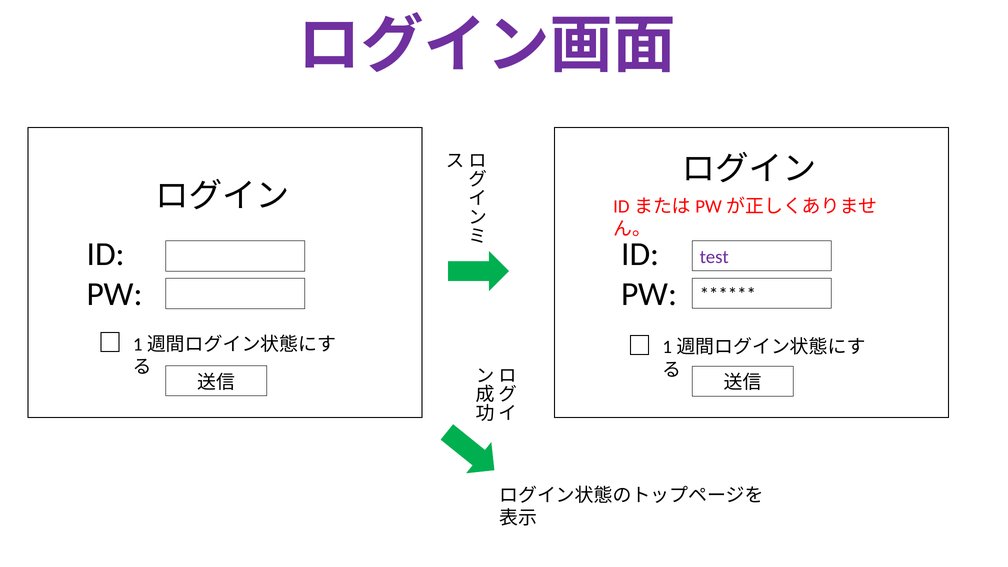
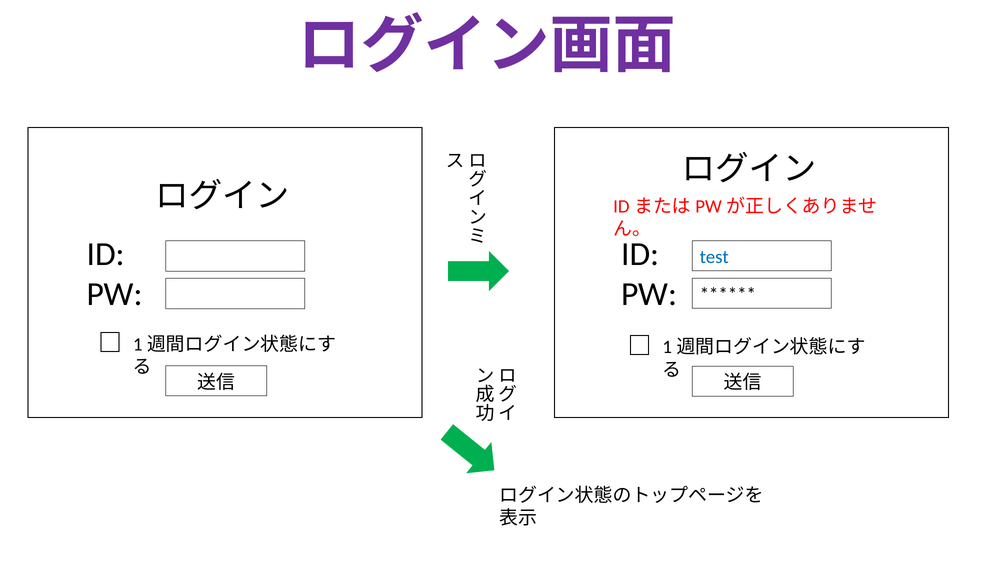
test colour: purple -> blue
